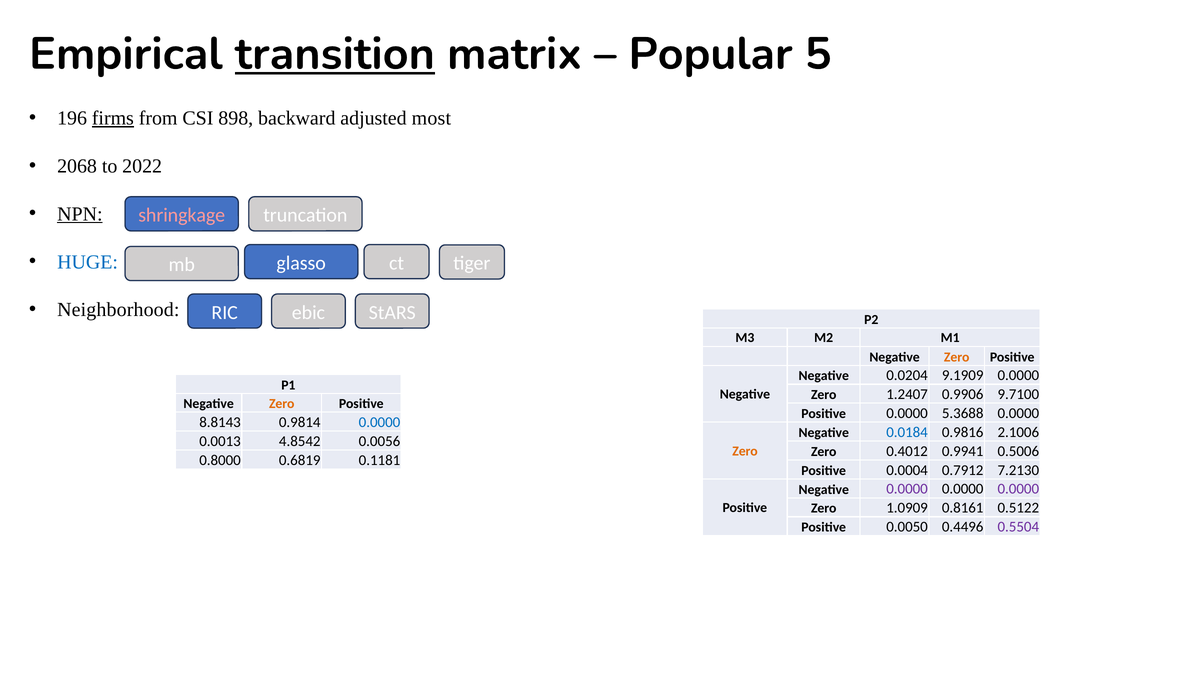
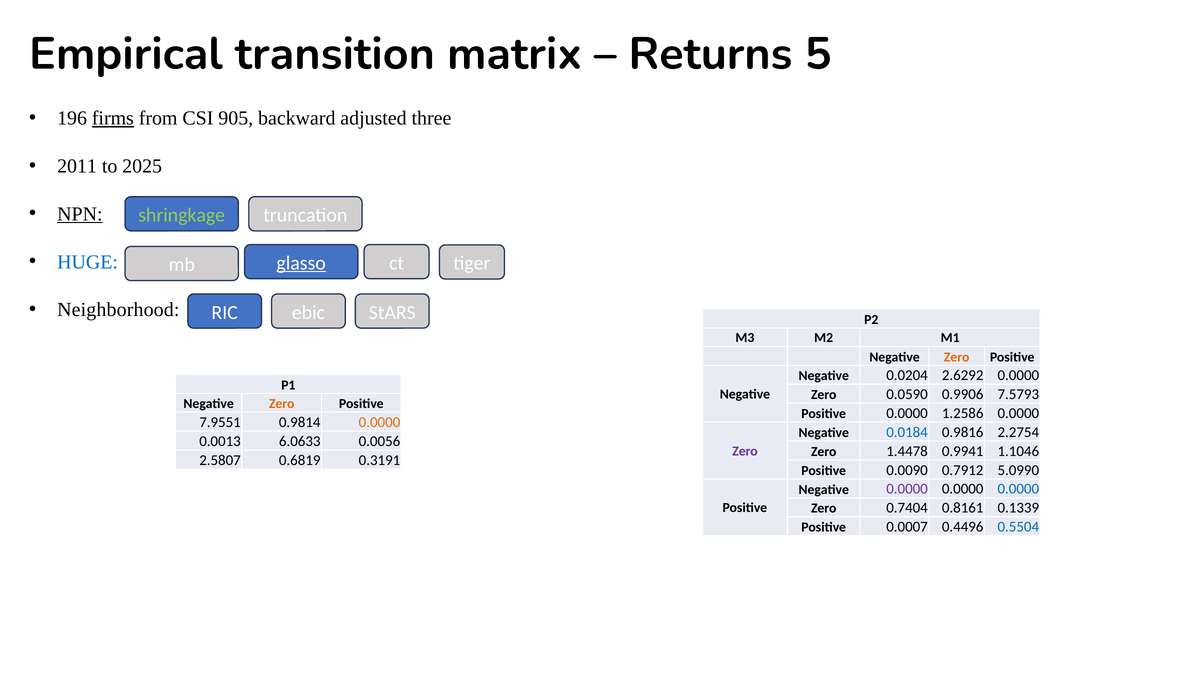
transition underline: present -> none
Popular: Popular -> Returns
898: 898 -> 905
most: most -> three
2068: 2068 -> 2011
2022: 2022 -> 2025
shringkage colour: pink -> light green
glasso underline: none -> present
9.1909: 9.1909 -> 2.6292
1.2407: 1.2407 -> 0.0590
9.7100: 9.7100 -> 7.5793
5.3688: 5.3688 -> 1.2586
8.8143: 8.8143 -> 7.9551
0.0000 at (379, 422) colour: blue -> orange
2.1006: 2.1006 -> 2.2754
4.8542: 4.8542 -> 6.0633
Zero at (745, 451) colour: orange -> purple
0.4012: 0.4012 -> 1.4478
0.5006: 0.5006 -> 1.1046
0.8000: 0.8000 -> 2.5807
0.1181: 0.1181 -> 0.3191
0.0004: 0.0004 -> 0.0090
7.2130: 7.2130 -> 5.0990
0.0000 at (1018, 489) colour: purple -> blue
1.0909: 1.0909 -> 0.7404
0.5122: 0.5122 -> 0.1339
0.0050: 0.0050 -> 0.0007
0.5504 colour: purple -> blue
